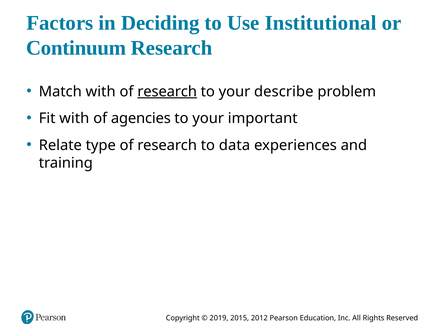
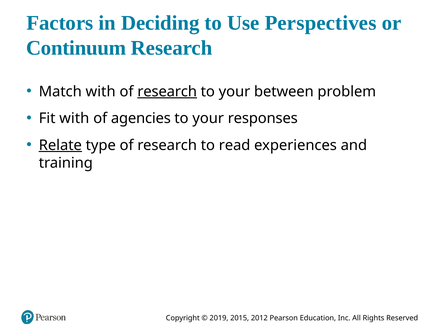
Institutional: Institutional -> Perspectives
describe: describe -> between
important: important -> responses
Relate underline: none -> present
data: data -> read
